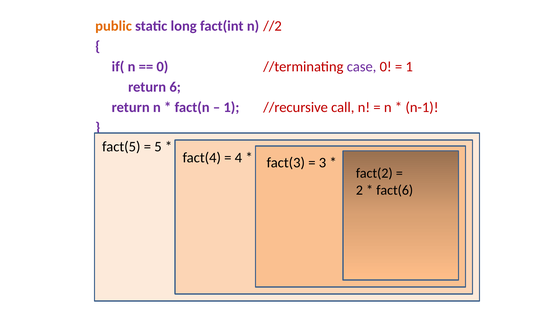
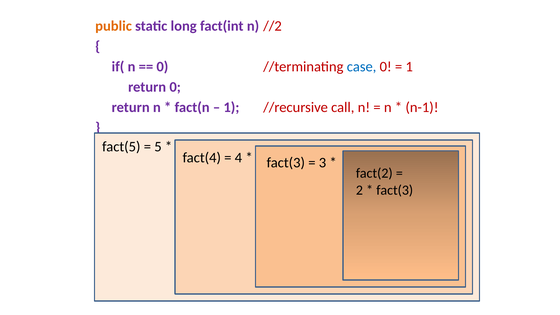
case colour: purple -> blue
return 6: 6 -> 0
fact(6 at (395, 190): fact(6 -> fact(3
